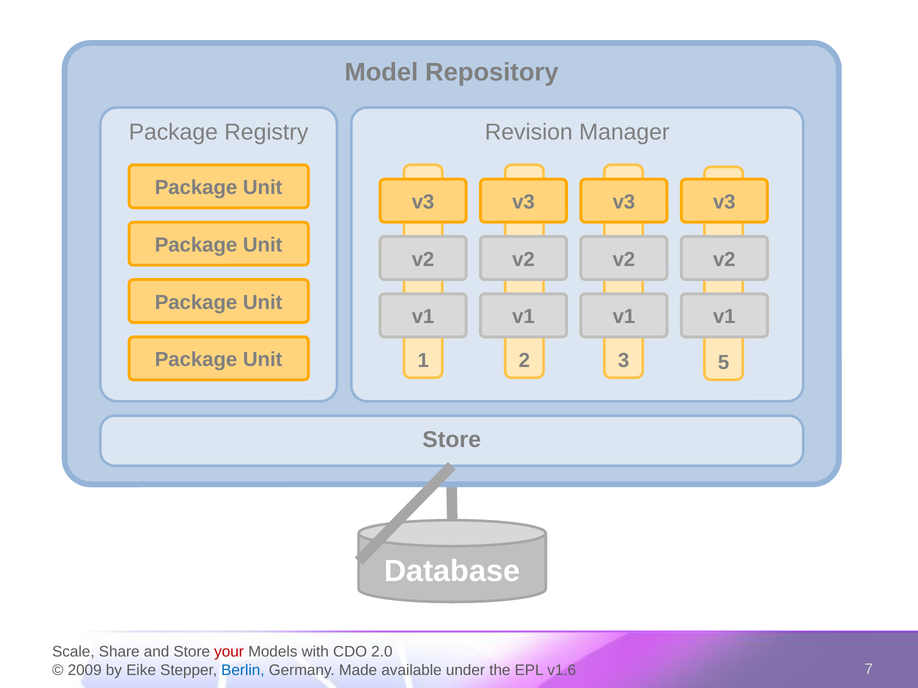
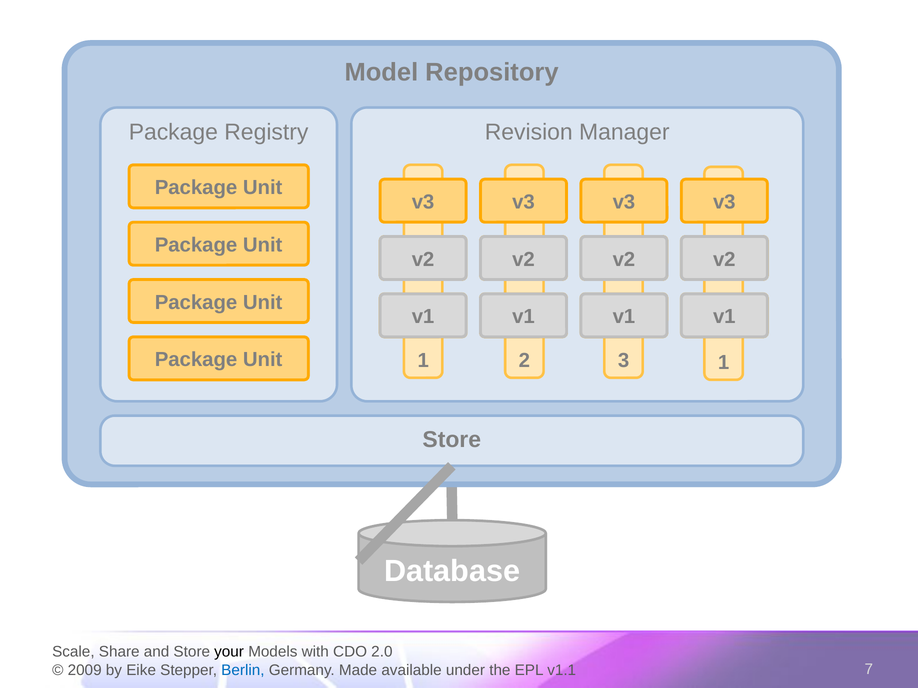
3 5: 5 -> 1
your colour: red -> black
v1.6: v1.6 -> v1.1
